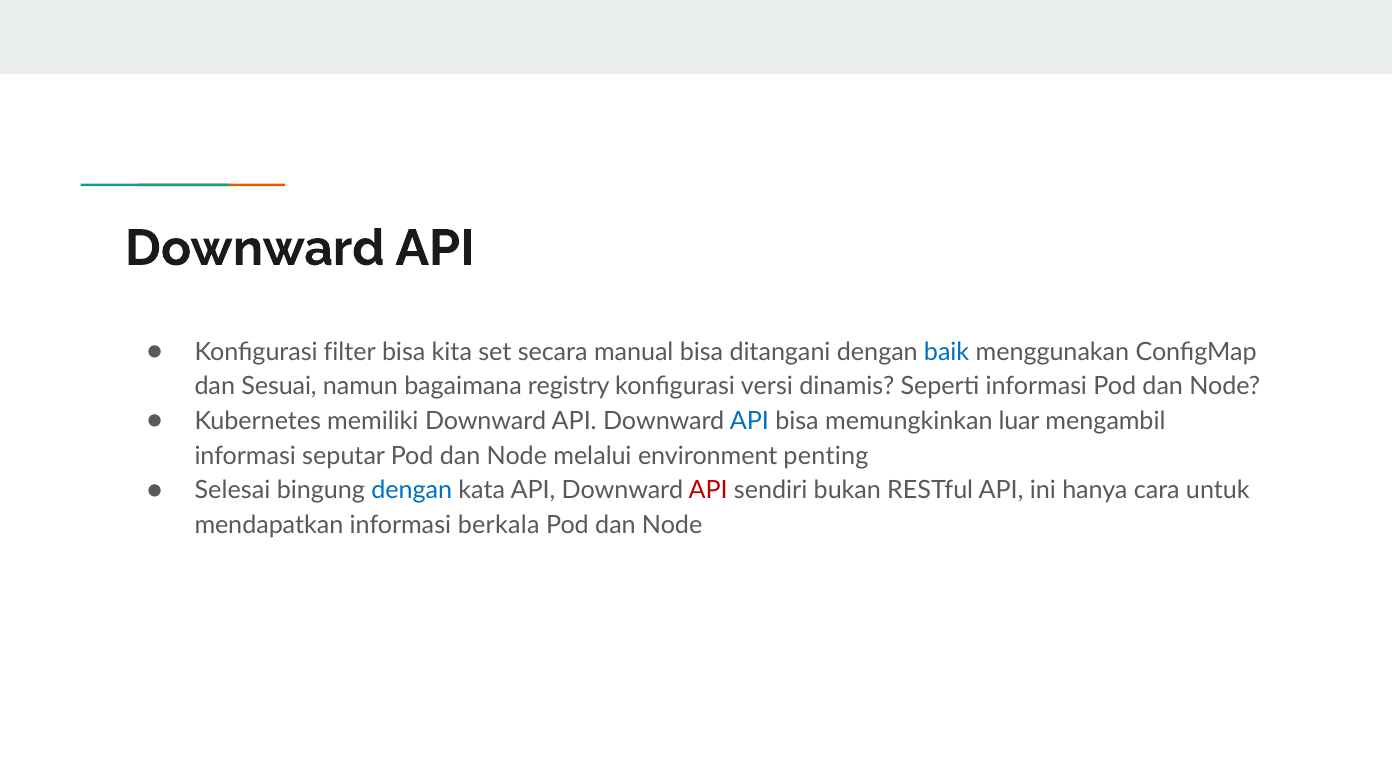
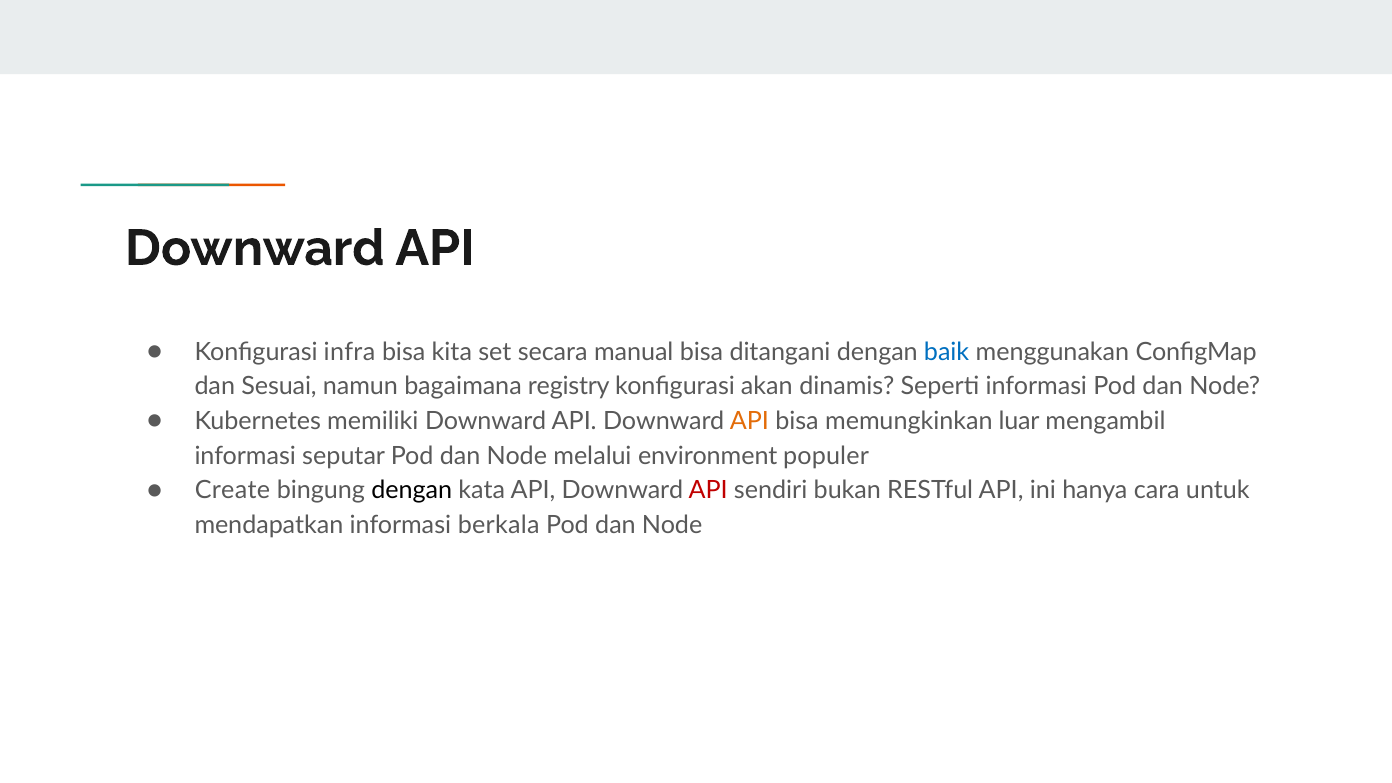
filter: filter -> infra
versi: versi -> akan
API at (749, 421) colour: blue -> orange
penting: penting -> populer
Selesai: Selesai -> Create
dengan at (412, 491) colour: blue -> black
